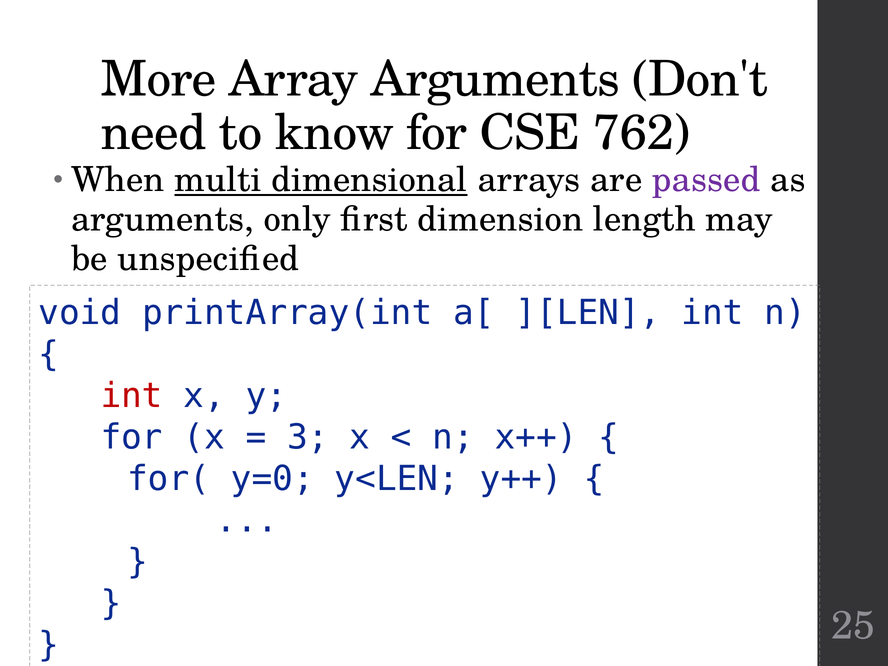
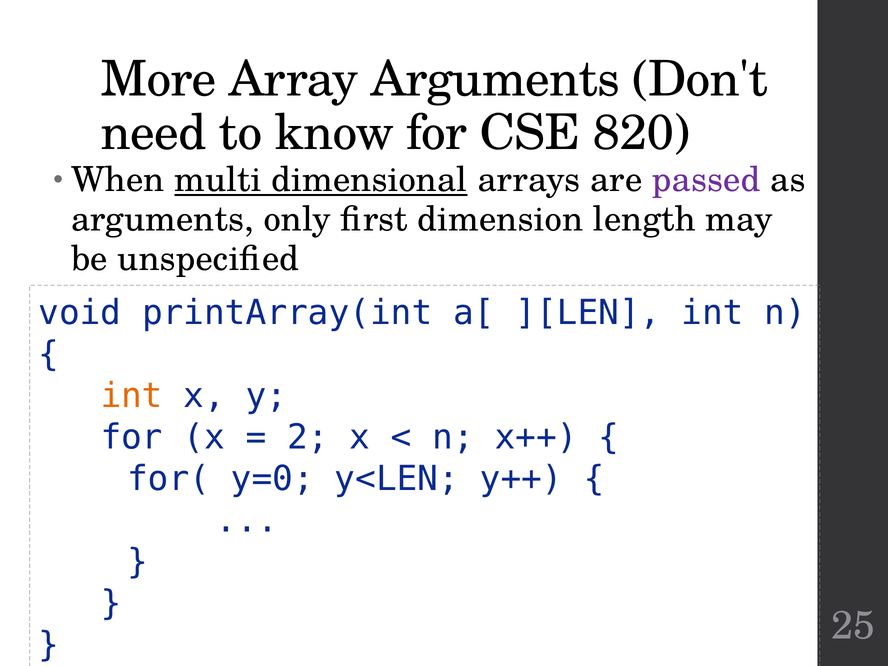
762: 762 -> 820
int at (132, 396) colour: red -> orange
3: 3 -> 2
